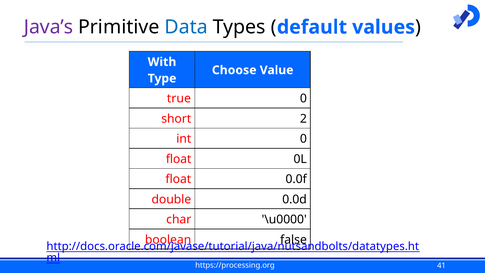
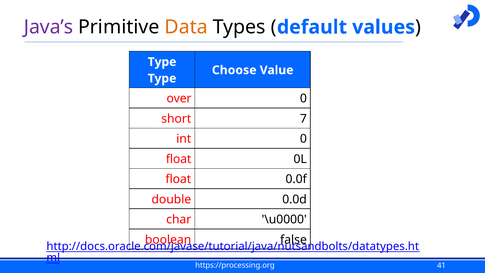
Data colour: blue -> orange
With at (162, 62): With -> Type
true: true -> over
2: 2 -> 7
